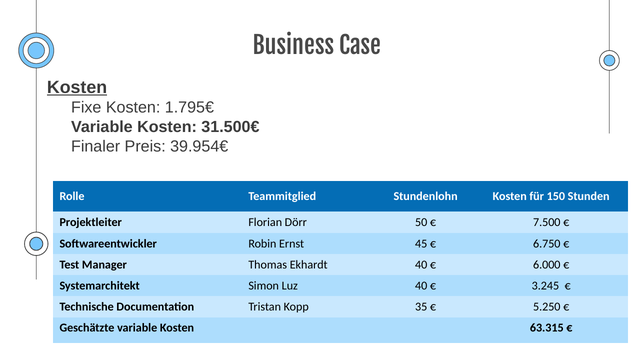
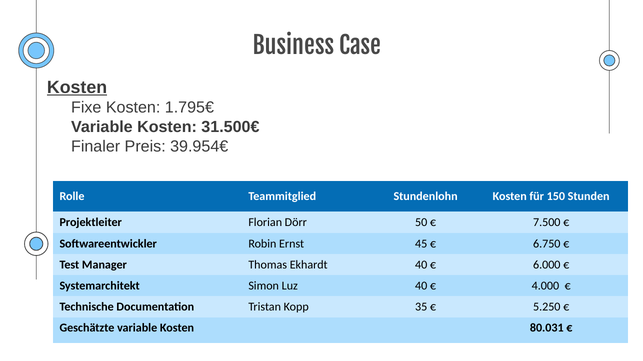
3.245: 3.245 -> 4.000
63.315: 63.315 -> 80.031
